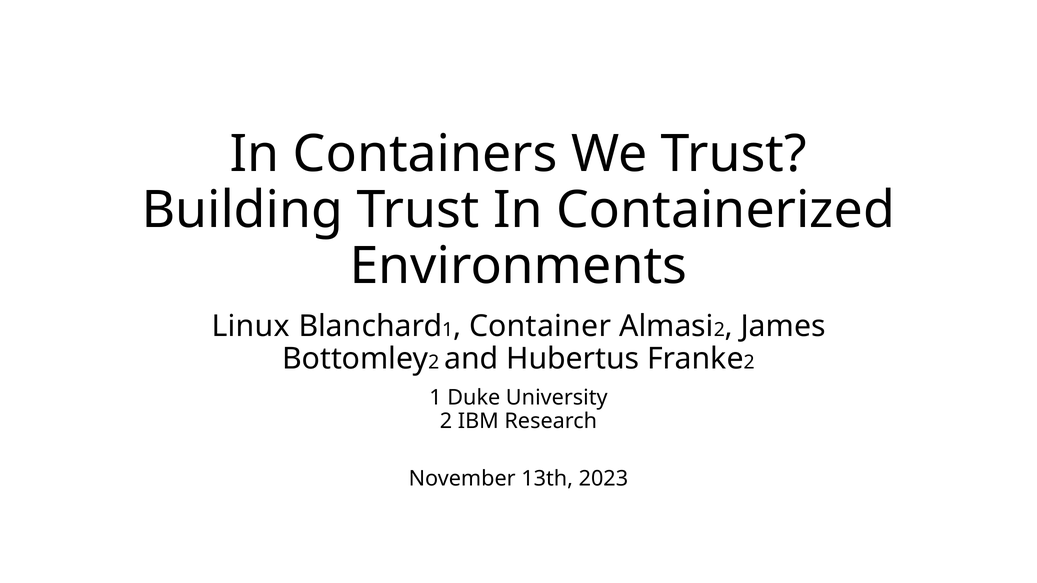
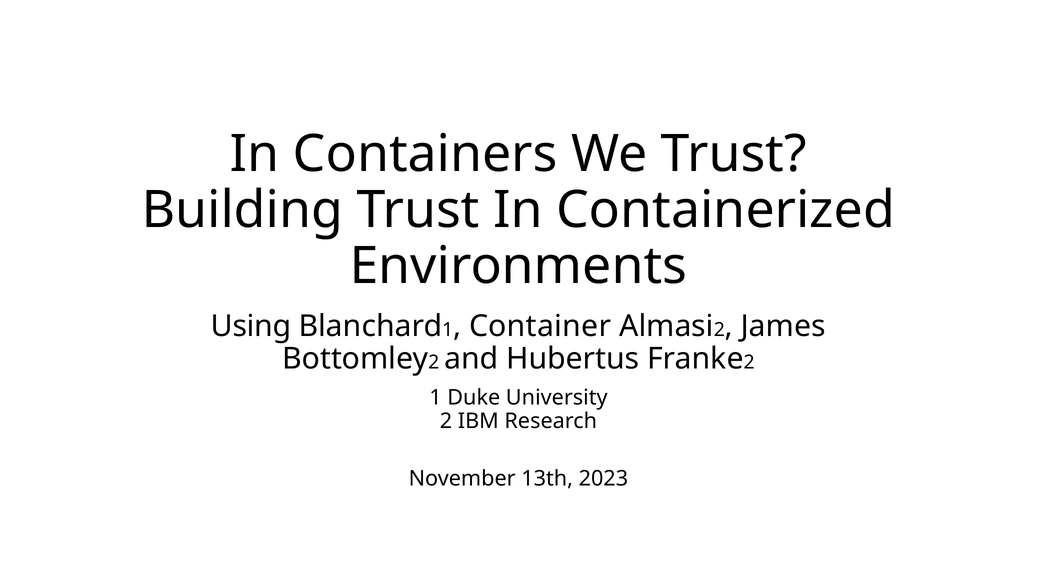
Linux: Linux -> Using
